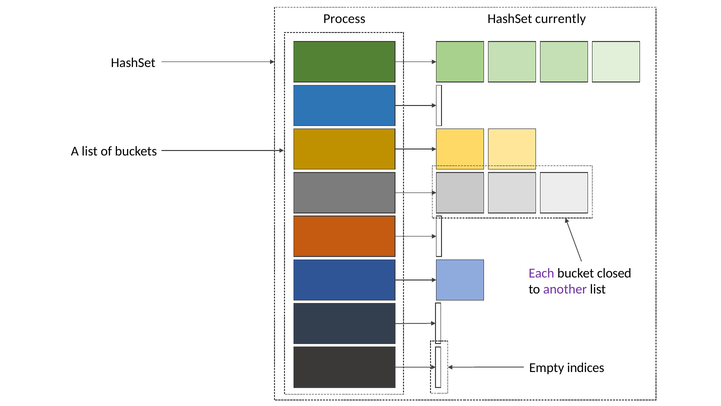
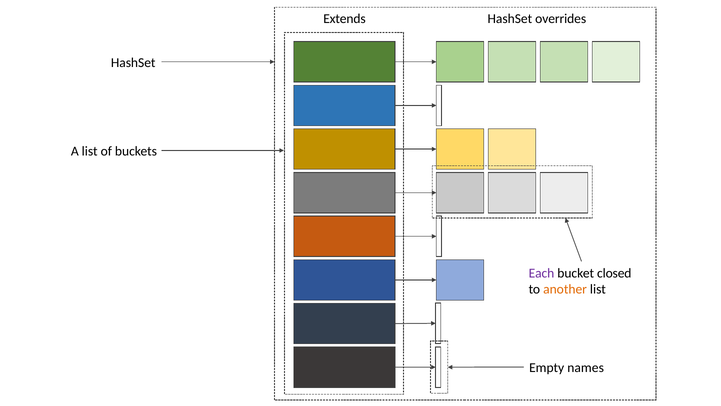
Process: Process -> Extends
currently: currently -> overrides
another colour: purple -> orange
indices: indices -> names
